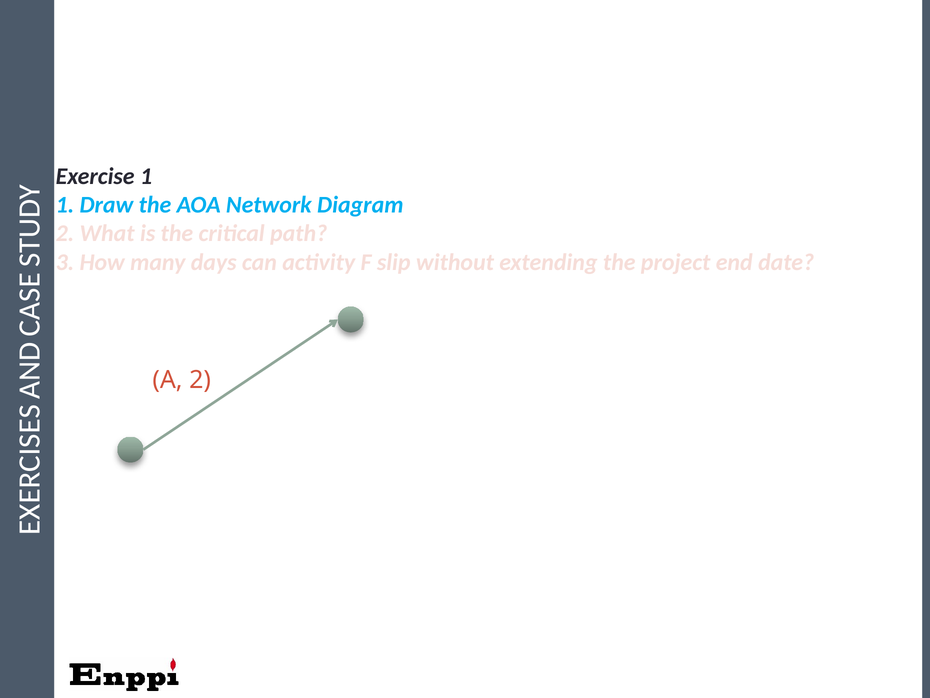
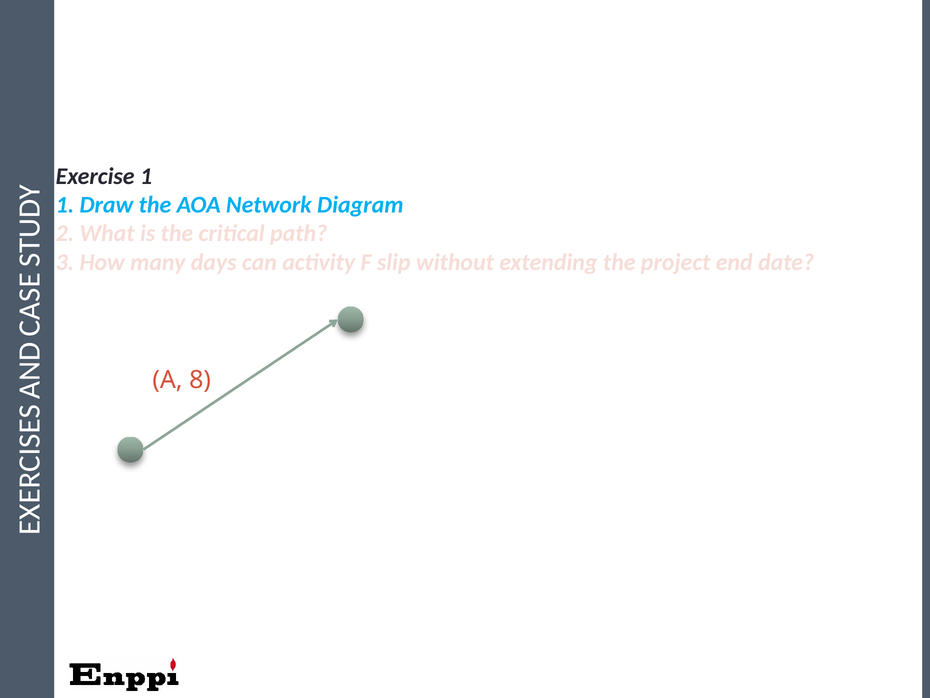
A 2: 2 -> 8
